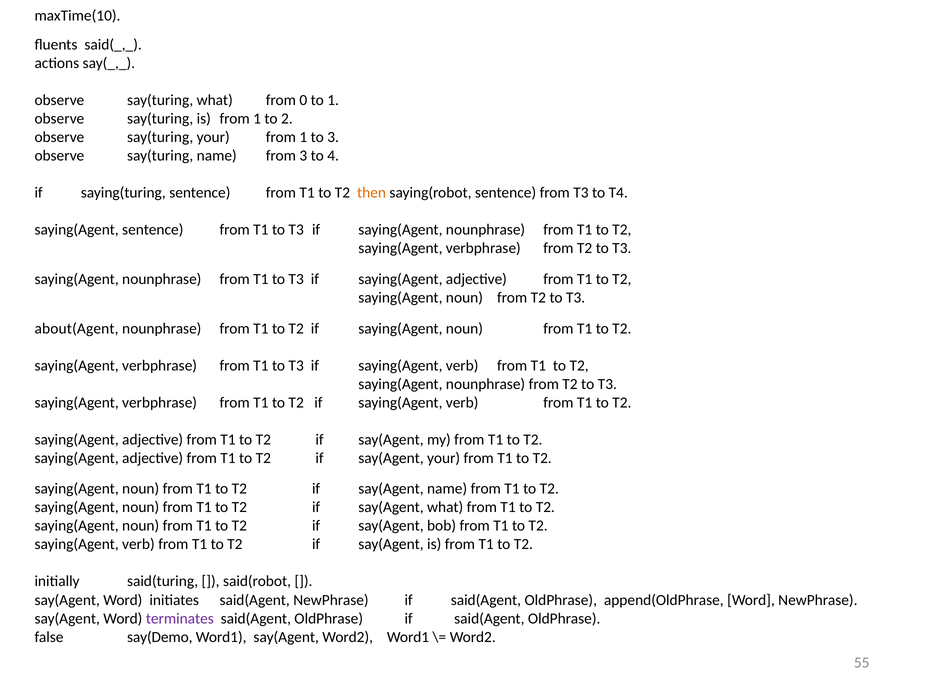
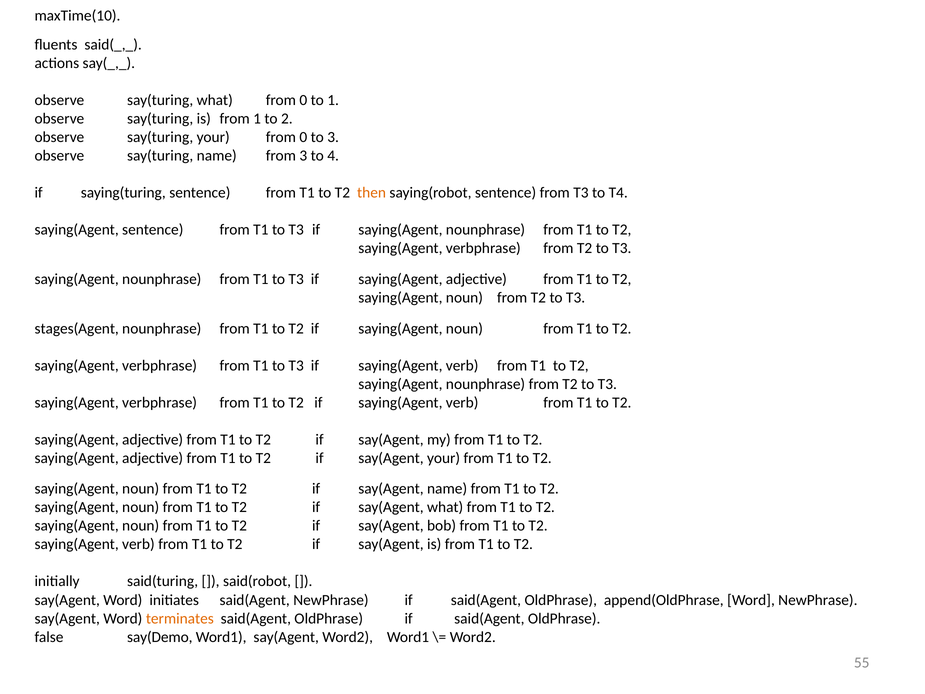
your from 1: 1 -> 0
about(Agent: about(Agent -> stages(Agent
terminates colour: purple -> orange
